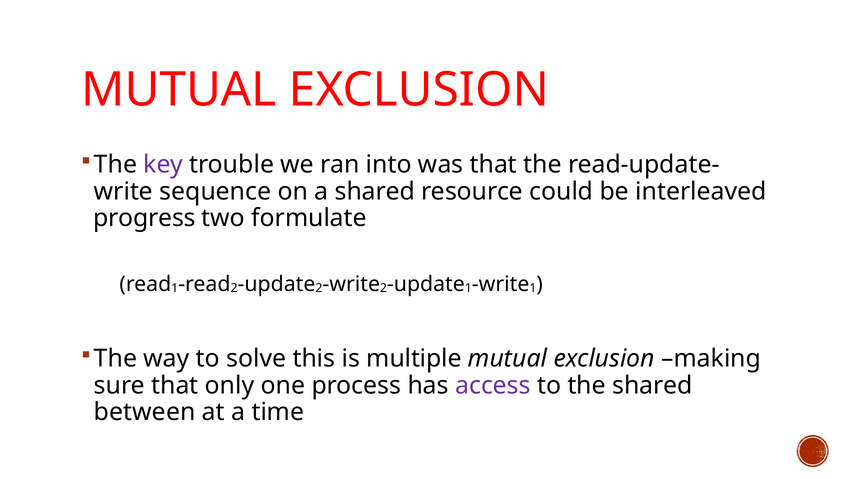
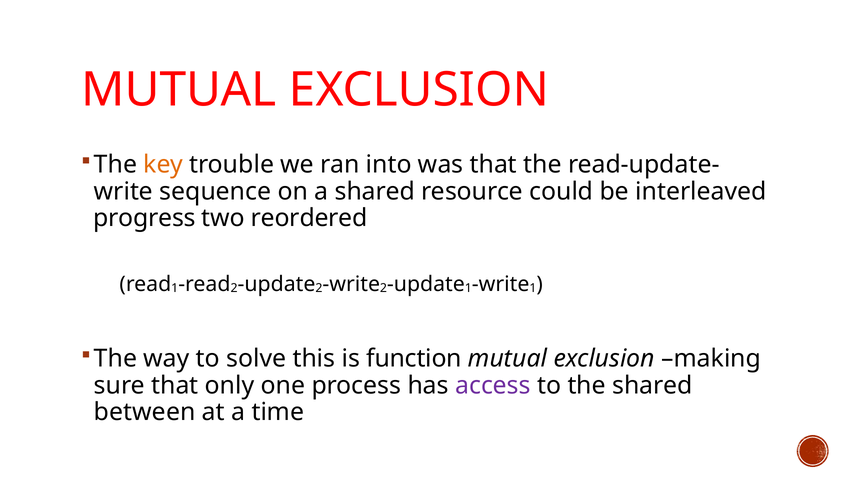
key colour: purple -> orange
formulate: formulate -> reordered
multiple: multiple -> function
